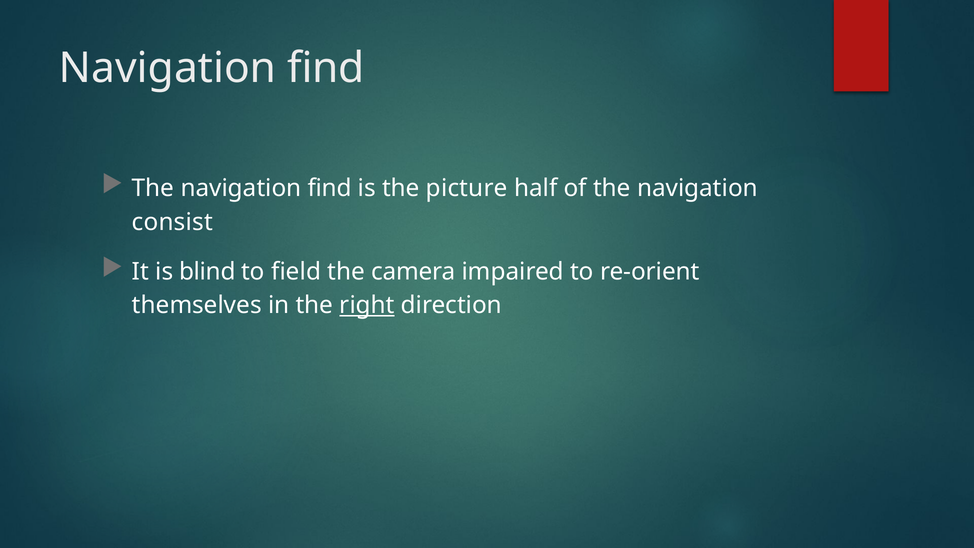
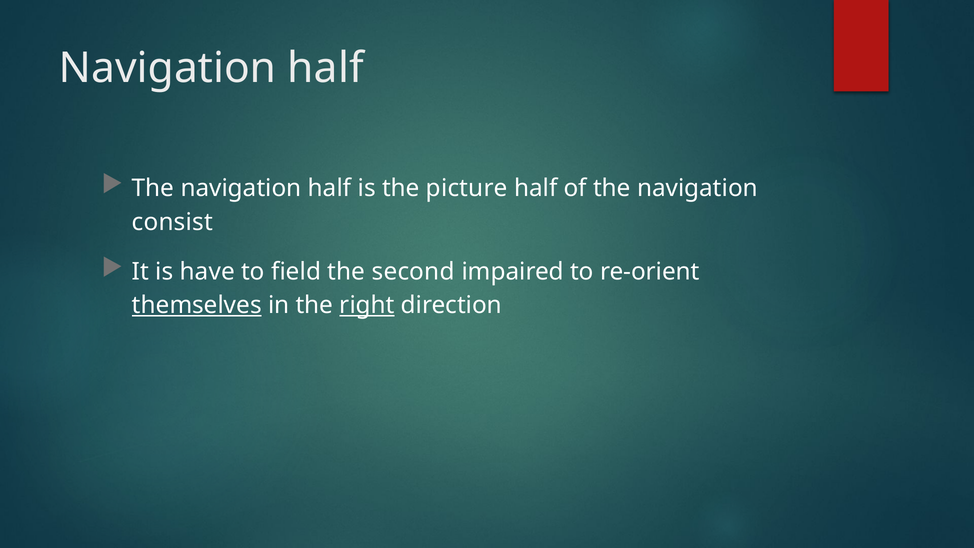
find at (326, 68): find -> half
The navigation find: find -> half
blind: blind -> have
camera: camera -> second
themselves underline: none -> present
